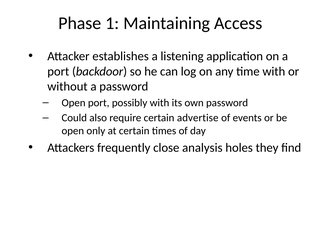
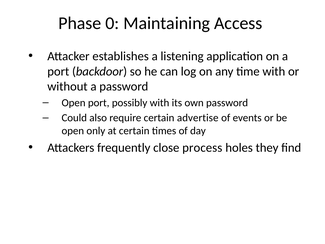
1: 1 -> 0
analysis: analysis -> process
